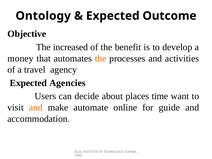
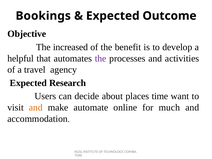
Ontology: Ontology -> Bookings
money: money -> helpful
the at (101, 58) colour: orange -> purple
Agencies: Agencies -> Research
guide: guide -> much
